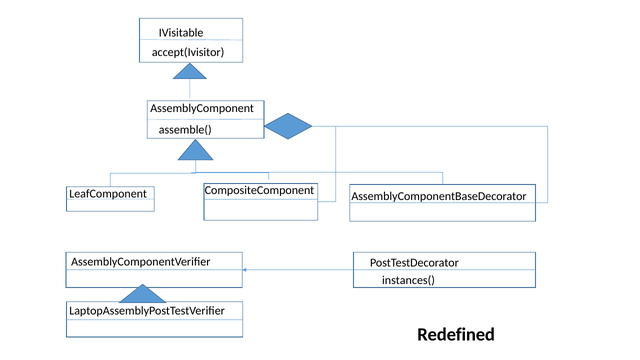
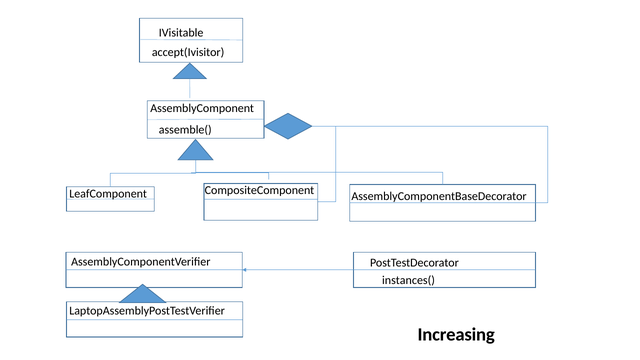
Redefined: Redefined -> Increasing
